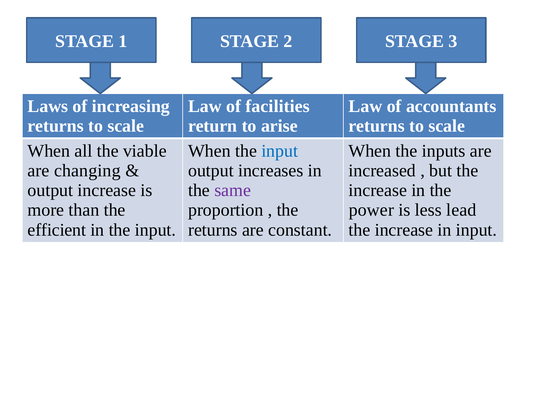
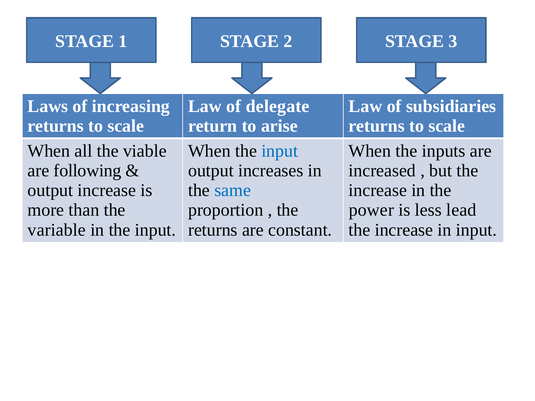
facilities: facilities -> delegate
accountants: accountants -> subsidiaries
changing: changing -> following
same colour: purple -> blue
efficient: efficient -> variable
